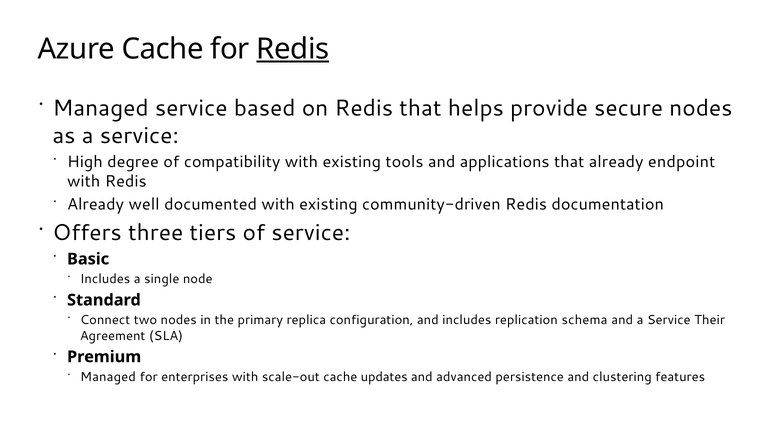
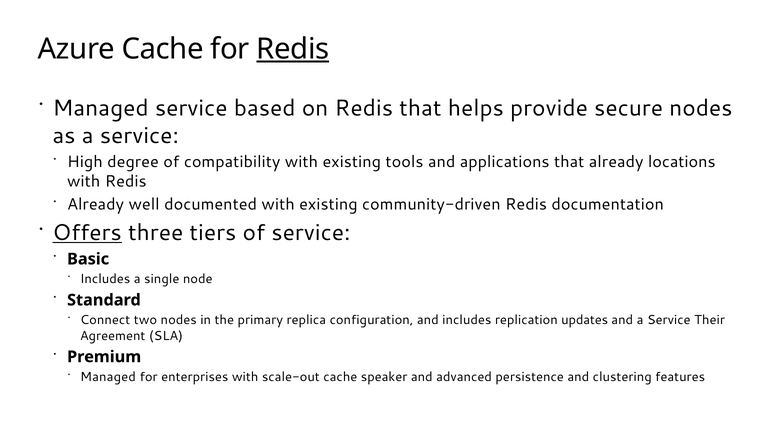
endpoint: endpoint -> locations
Offers underline: none -> present
schema: schema -> updates
updates: updates -> speaker
